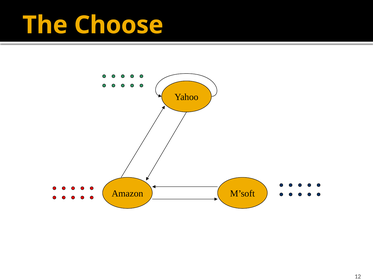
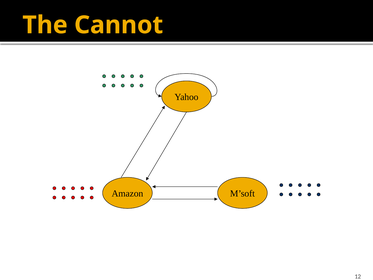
Choose: Choose -> Cannot
